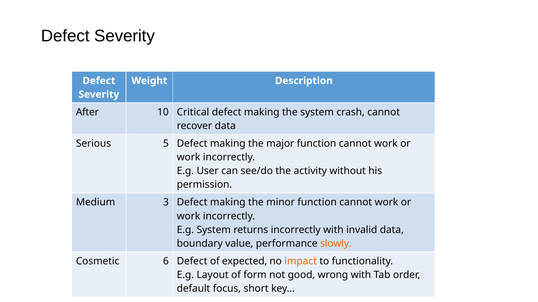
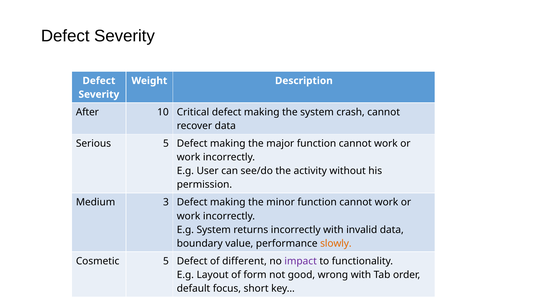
Cosmetic 6: 6 -> 5
expected: expected -> different
impact colour: orange -> purple
